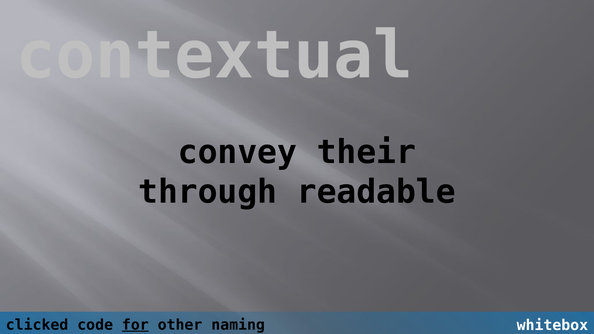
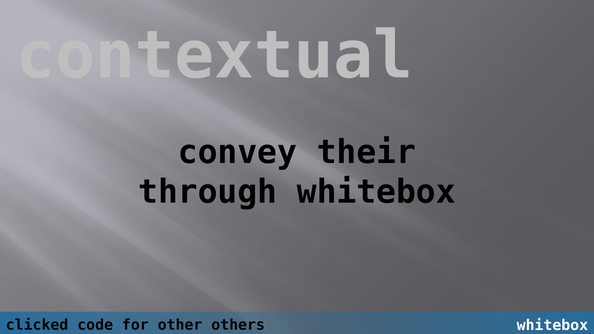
through readable: readable -> whitebox
for underline: present -> none
naming: naming -> others
